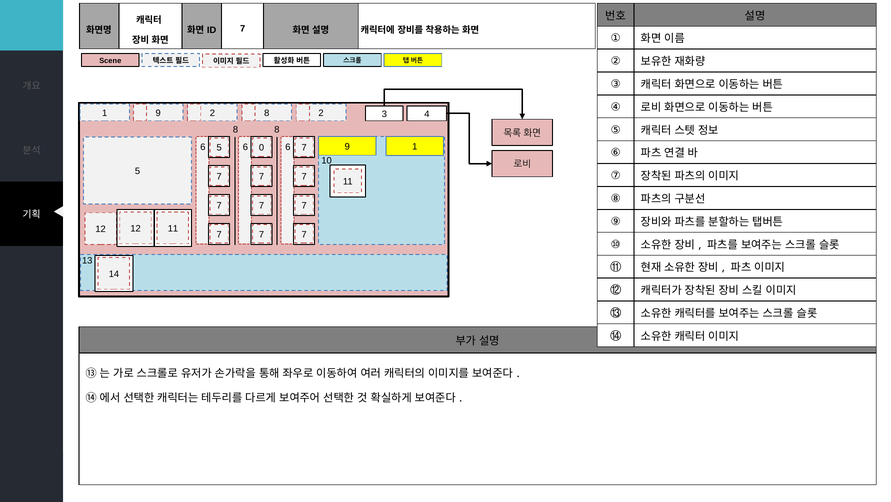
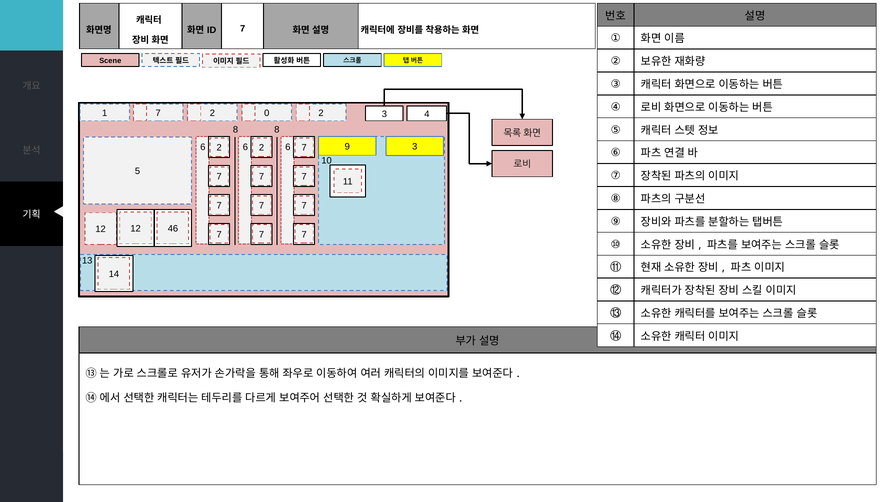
1 9: 9 -> 7
8 at (267, 113): 8 -> 0
9 1: 1 -> 3
5 at (219, 148): 5 -> 2
0 at (262, 148): 0 -> 2
12 11: 11 -> 46
